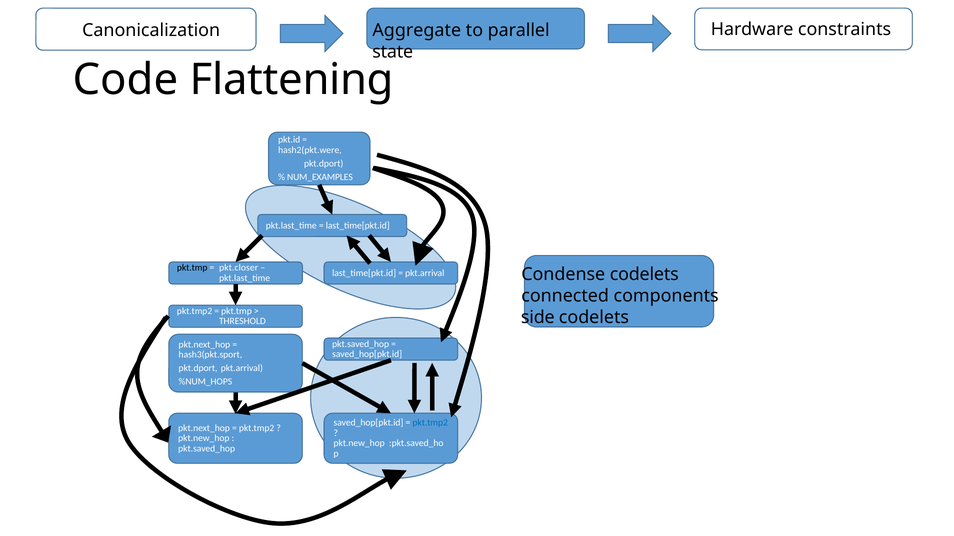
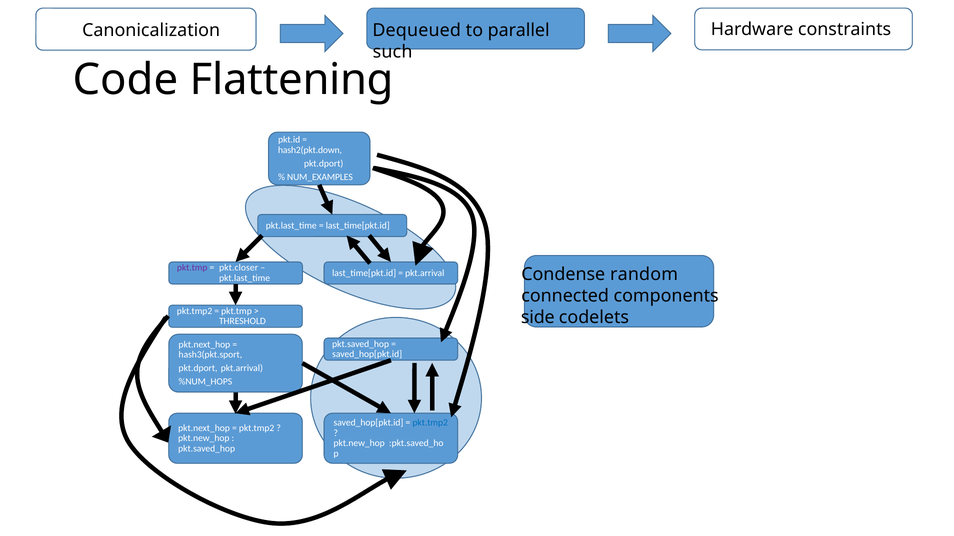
Aggregate: Aggregate -> Dequeued
state: state -> such
hash2(pkt.were: hash2(pkt.were -> hash2(pkt.down
pkt.tmp at (192, 268) colour: black -> purple
Condense codelets: codelets -> random
